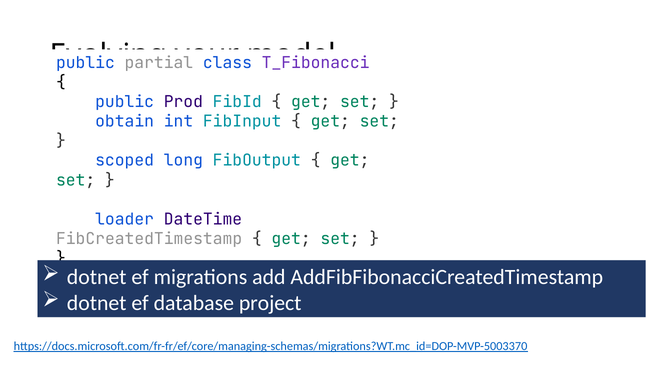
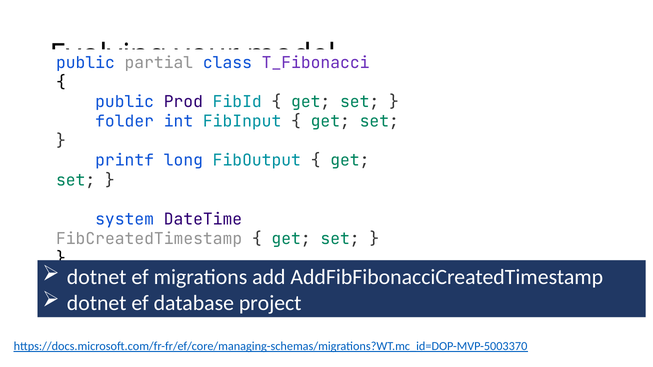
obtain: obtain -> folder
scoped: scoped -> printf
loader: loader -> system
